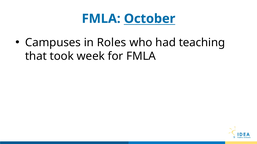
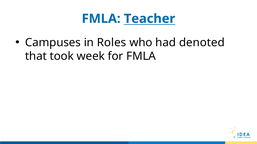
October: October -> Teacher
teaching: teaching -> denoted
